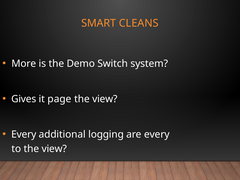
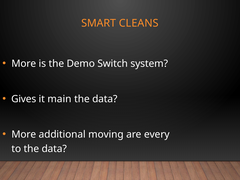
page: page -> main
view at (105, 99): view -> data
Every at (24, 134): Every -> More
logging: logging -> moving
to the view: view -> data
